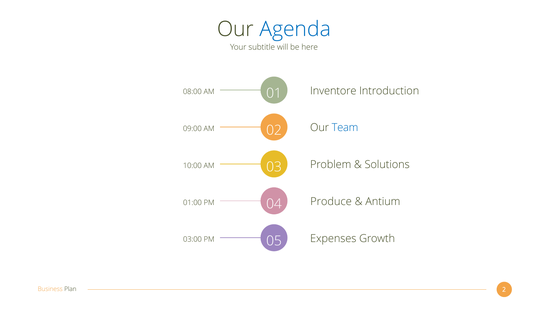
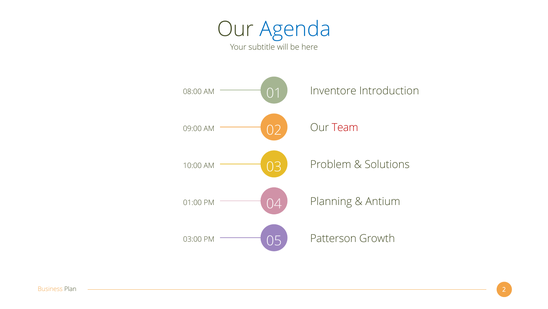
Team colour: blue -> red
Produce: Produce -> Planning
Expenses: Expenses -> Patterson
